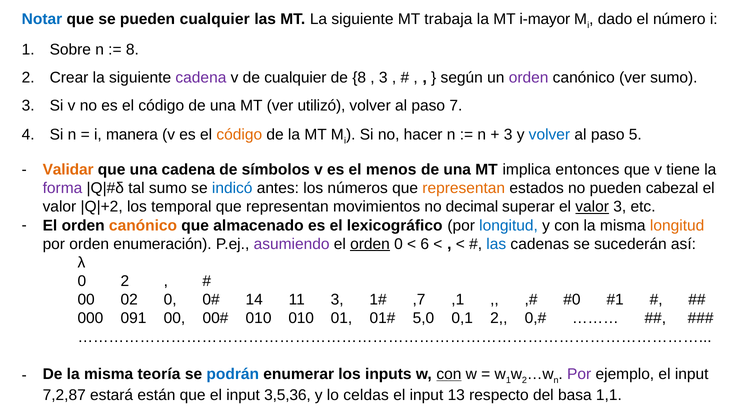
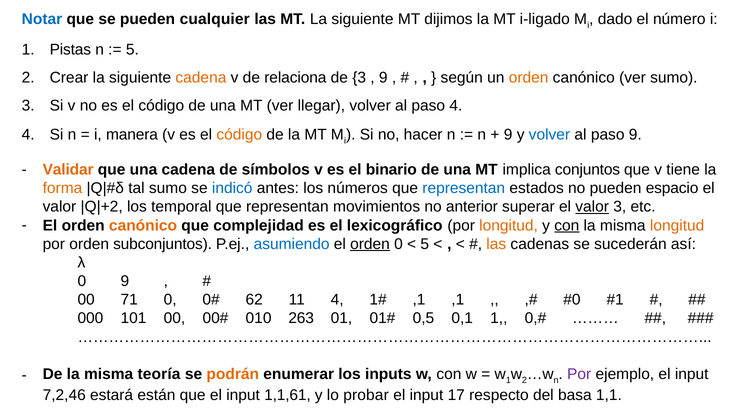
trabaja: trabaja -> dijimos
i-mayor: i-mayor -> i-ligado
Sobre: Sobre -> Pistas
8 at (132, 50): 8 -> 5
cadena at (201, 78) colour: purple -> orange
de cualquier: cualquier -> relaciona
de 8: 8 -> 3
3 at (383, 78): 3 -> 9
orden at (529, 78) colour: purple -> orange
utilizó: utilizó -> llegar
paso 7: 7 -> 4
3 at (508, 135): 3 -> 9
paso 5: 5 -> 9
menos: menos -> binario
entonces: entonces -> conjuntos
forma colour: purple -> orange
representan at (464, 188) colour: orange -> blue
cabezal: cabezal -> espacio
decimal: decimal -> anterior
almacenado: almacenado -> complejidad
longitud at (509, 226) colour: blue -> orange
con at (567, 226) underline: none -> present
enumeración: enumeración -> subconjuntos
asumiendo colour: purple -> blue
6 at (425, 244): 6 -> 5
las at (496, 244) colour: blue -> orange
0 2: 2 -> 9
02: 02 -> 71
14: 14 -> 62
11 3: 3 -> 4
,7 at (419, 300): ,7 -> ,1
091: 091 -> 101
010 010: 010 -> 263
5,0: 5,0 -> 0,5
0,1 2: 2 -> 1
podrán colour: blue -> orange
con at (449, 375) underline: present -> none
7,2,87: 7,2,87 -> 7,2,46
3,5,36: 3,5,36 -> 1,1,61
celdas: celdas -> probar
13: 13 -> 17
